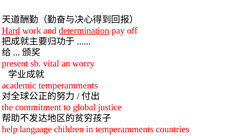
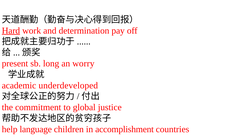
determination underline: present -> none
vital: vital -> long
academic temperamments: temperamments -> underdeveloped
in temperamments: temperamments -> accomplishment
